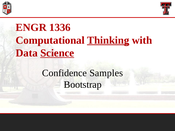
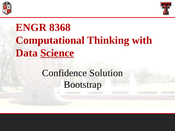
1336: 1336 -> 8368
Thinking underline: present -> none
Samples: Samples -> Solution
